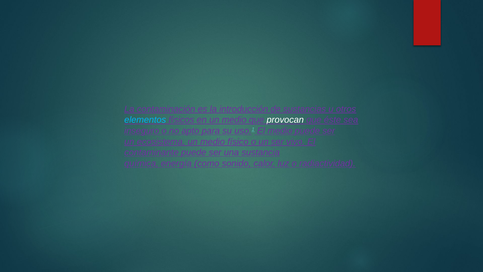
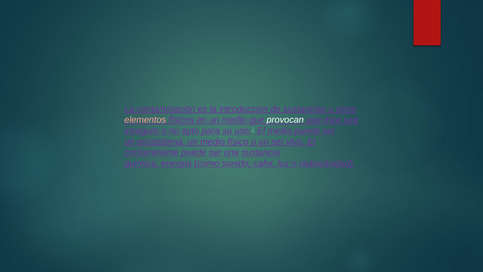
elementos colour: light blue -> pink
